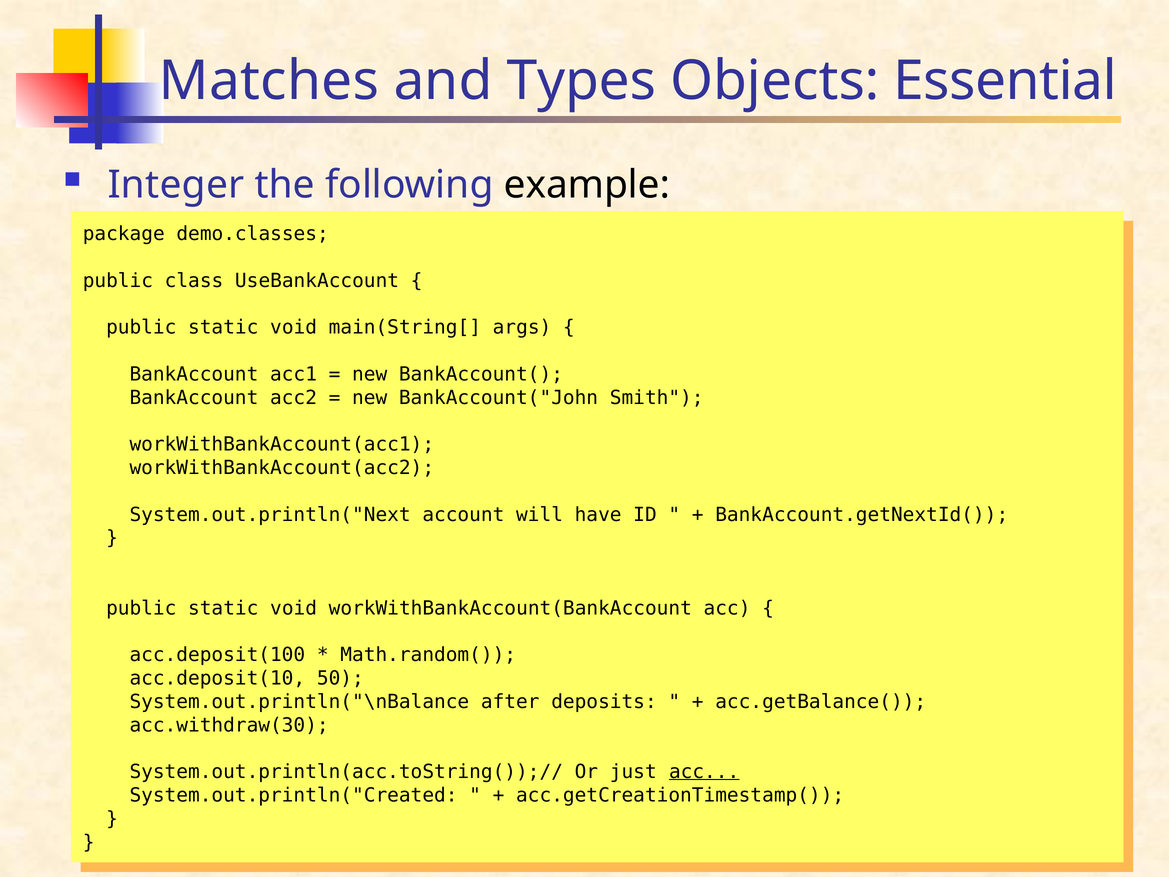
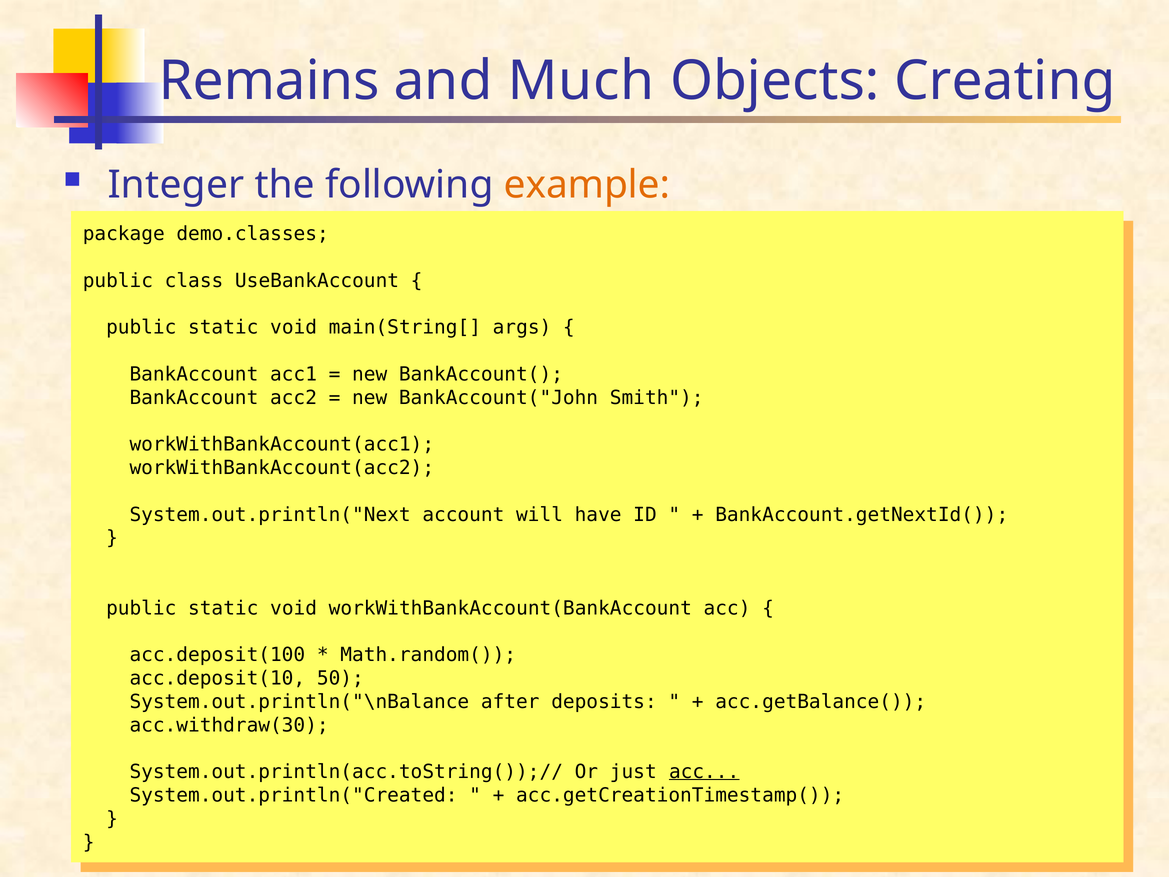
Matches: Matches -> Remains
Types: Types -> Much
Essential: Essential -> Creating
example colour: black -> orange
